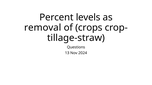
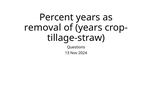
Percent levels: levels -> years
of crops: crops -> years
